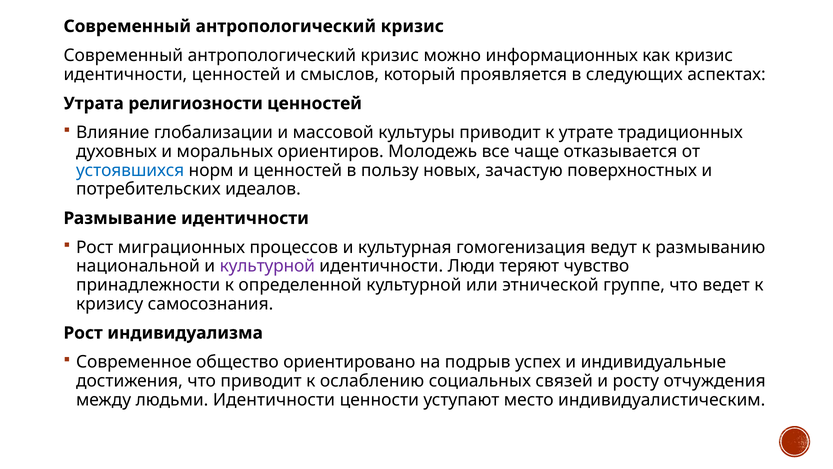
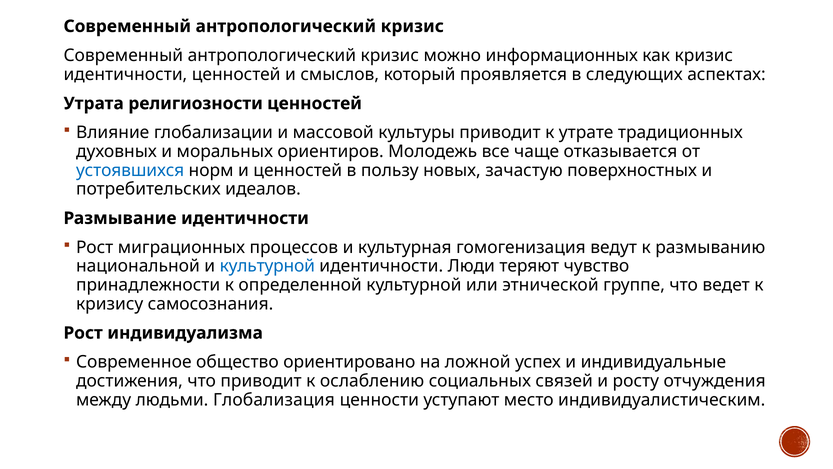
культурной at (267, 266) colour: purple -> blue
подрыв: подрыв -> ложной
людьми Идентичности: Идентичности -> Глобализация
